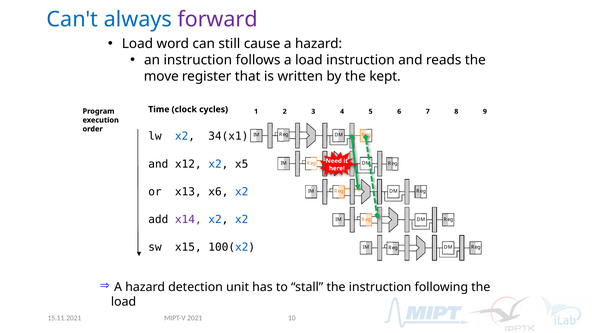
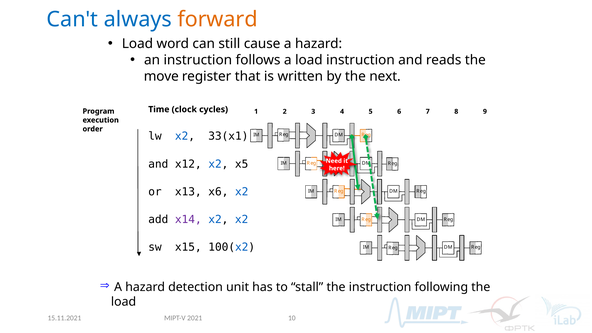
forward colour: purple -> orange
kept: kept -> next
34(x1: 34(x1 -> 33(x1
